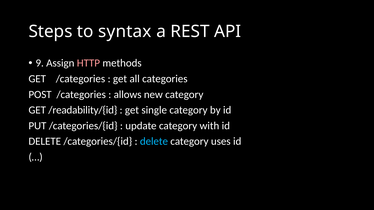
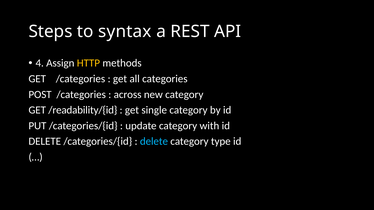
9: 9 -> 4
HTTP colour: pink -> yellow
allows: allows -> across
uses: uses -> type
